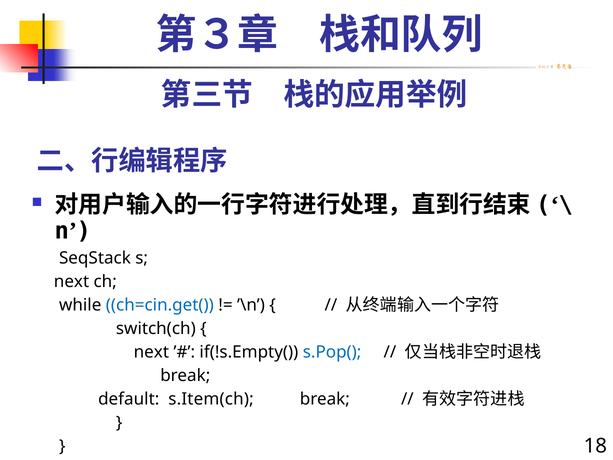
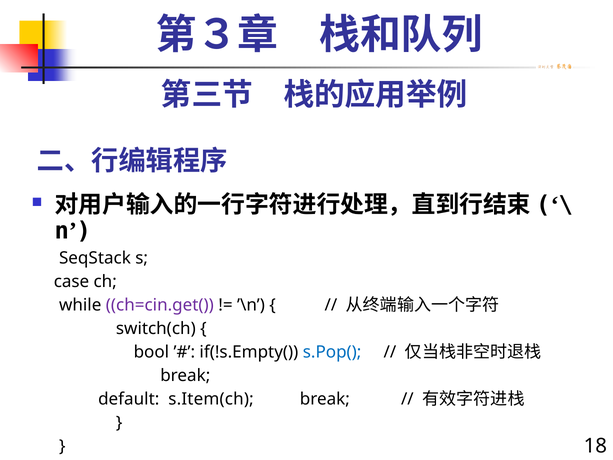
next at (72, 281): next -> case
ch=cin.get( colour: blue -> purple
next at (151, 352): next -> bool
